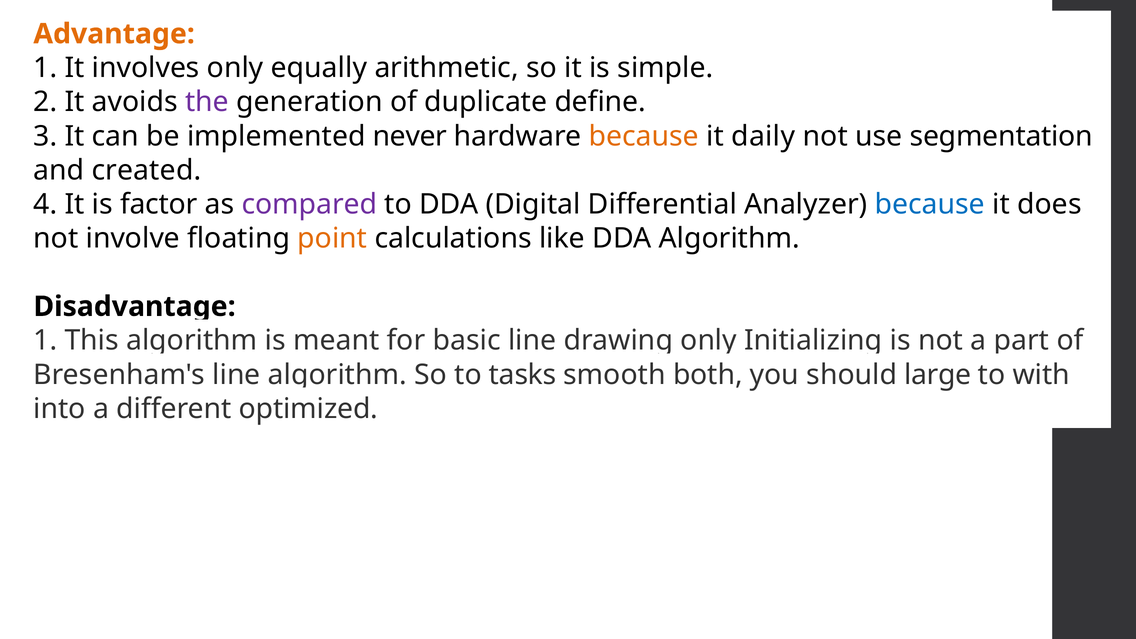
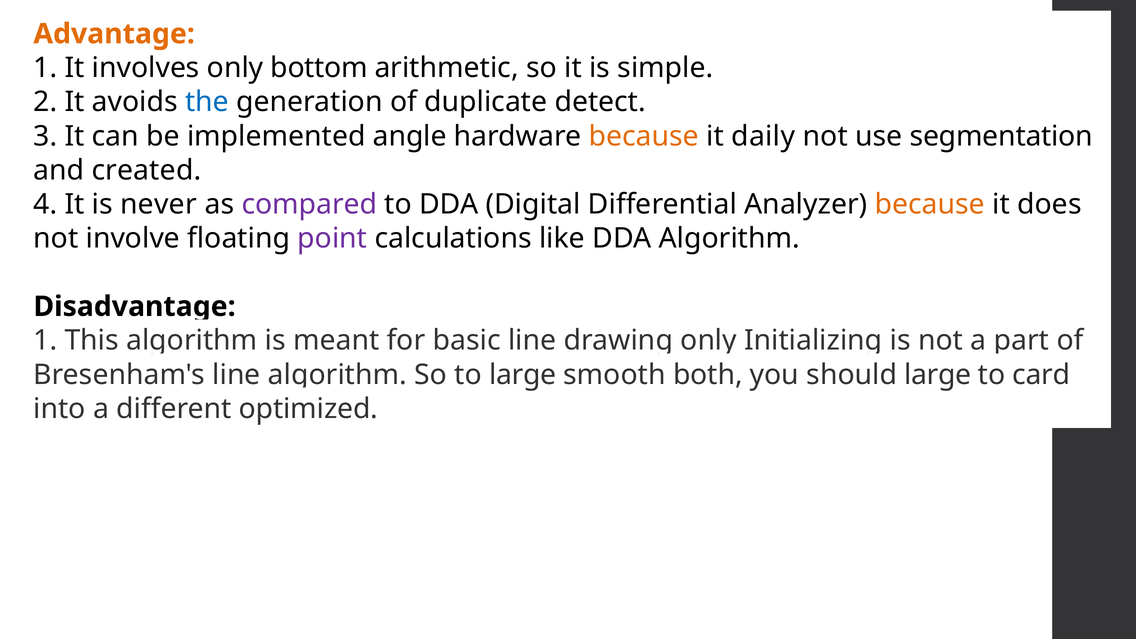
equally: equally -> bottom
the colour: purple -> blue
define: define -> detect
never: never -> angle
factor: factor -> never
because at (930, 204) colour: blue -> orange
point colour: orange -> purple
to tasks: tasks -> large
with: with -> card
